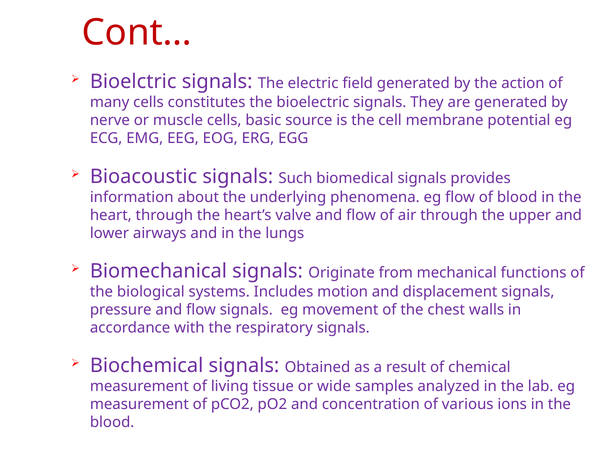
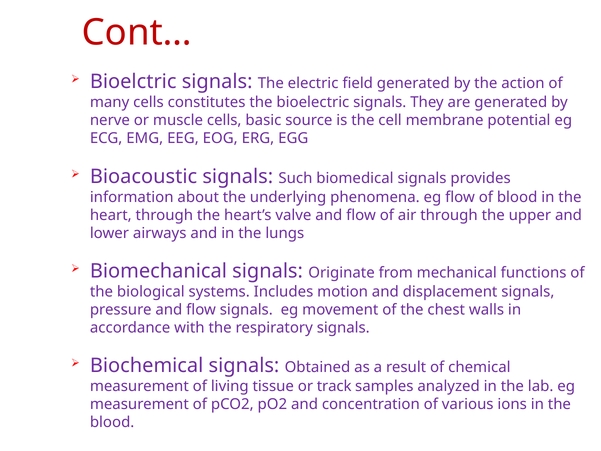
wide: wide -> track
